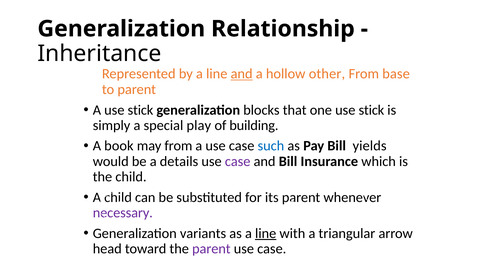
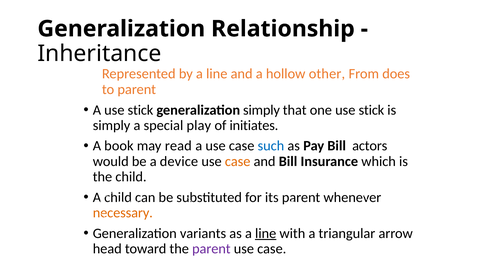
and at (242, 74) underline: present -> none
base: base -> does
generalization blocks: blocks -> simply
building: building -> initiates
may from: from -> read
yields: yields -> actors
details: details -> device
case at (238, 161) colour: purple -> orange
necessary colour: purple -> orange
